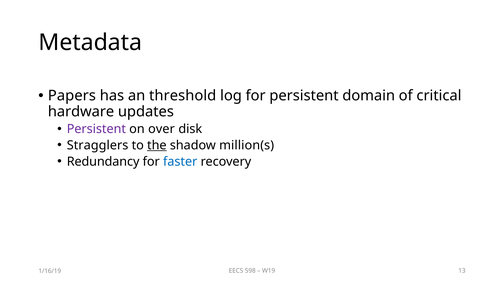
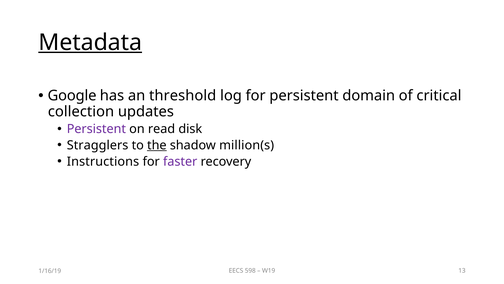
Metadata underline: none -> present
Papers: Papers -> Google
hardware: hardware -> collection
over: over -> read
Redundancy: Redundancy -> Instructions
faster colour: blue -> purple
